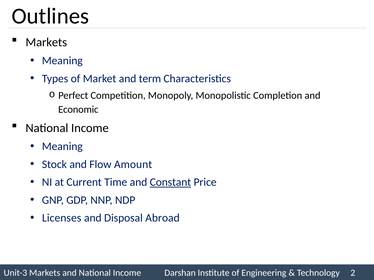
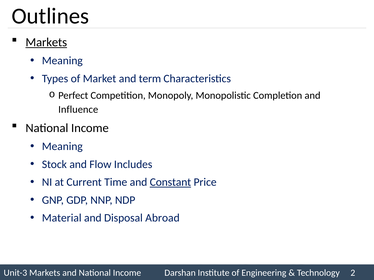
Markets at (46, 42) underline: none -> present
Economic: Economic -> Influence
Amount: Amount -> Includes
Licenses: Licenses -> Material
